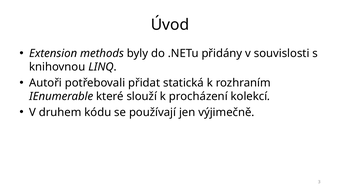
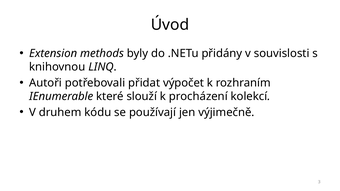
statická: statická -> výpočet
